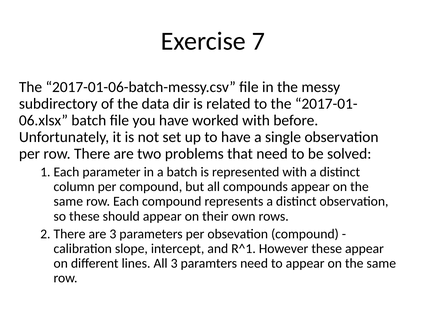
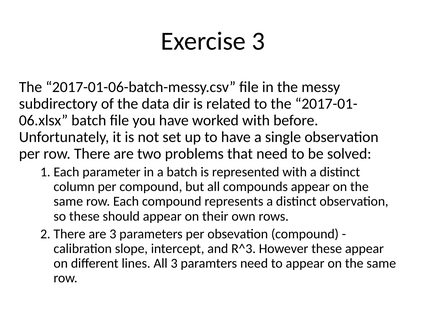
Exercise 7: 7 -> 3
R^1: R^1 -> R^3
